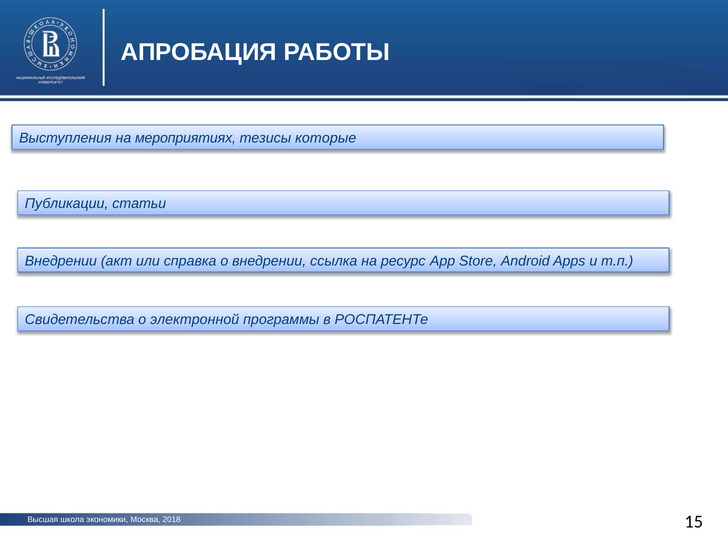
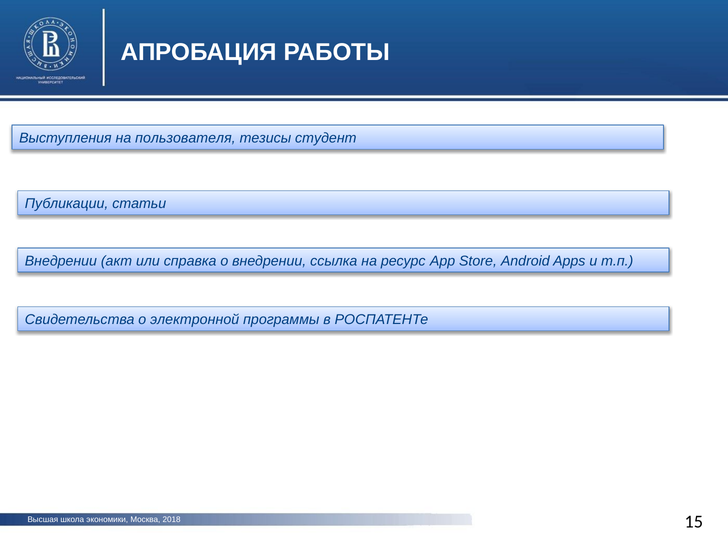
мероприятиях: мероприятиях -> пользователя
которые: которые -> студент
